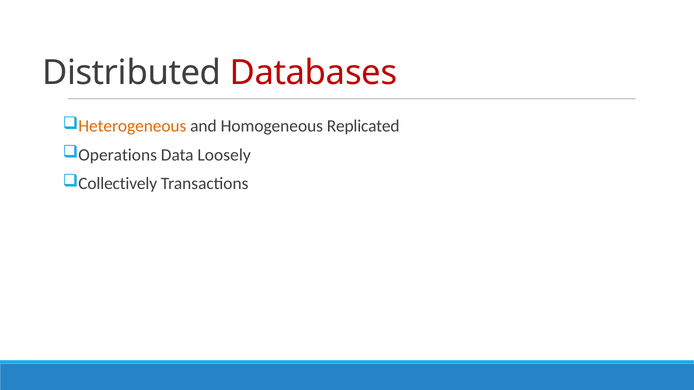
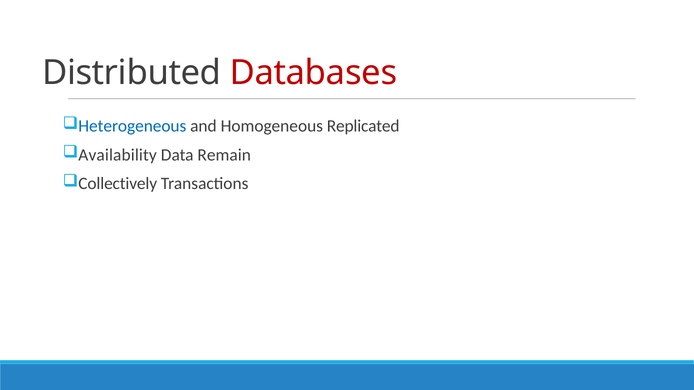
Heterogeneous colour: orange -> blue
Operations: Operations -> Availability
Loosely: Loosely -> Remain
